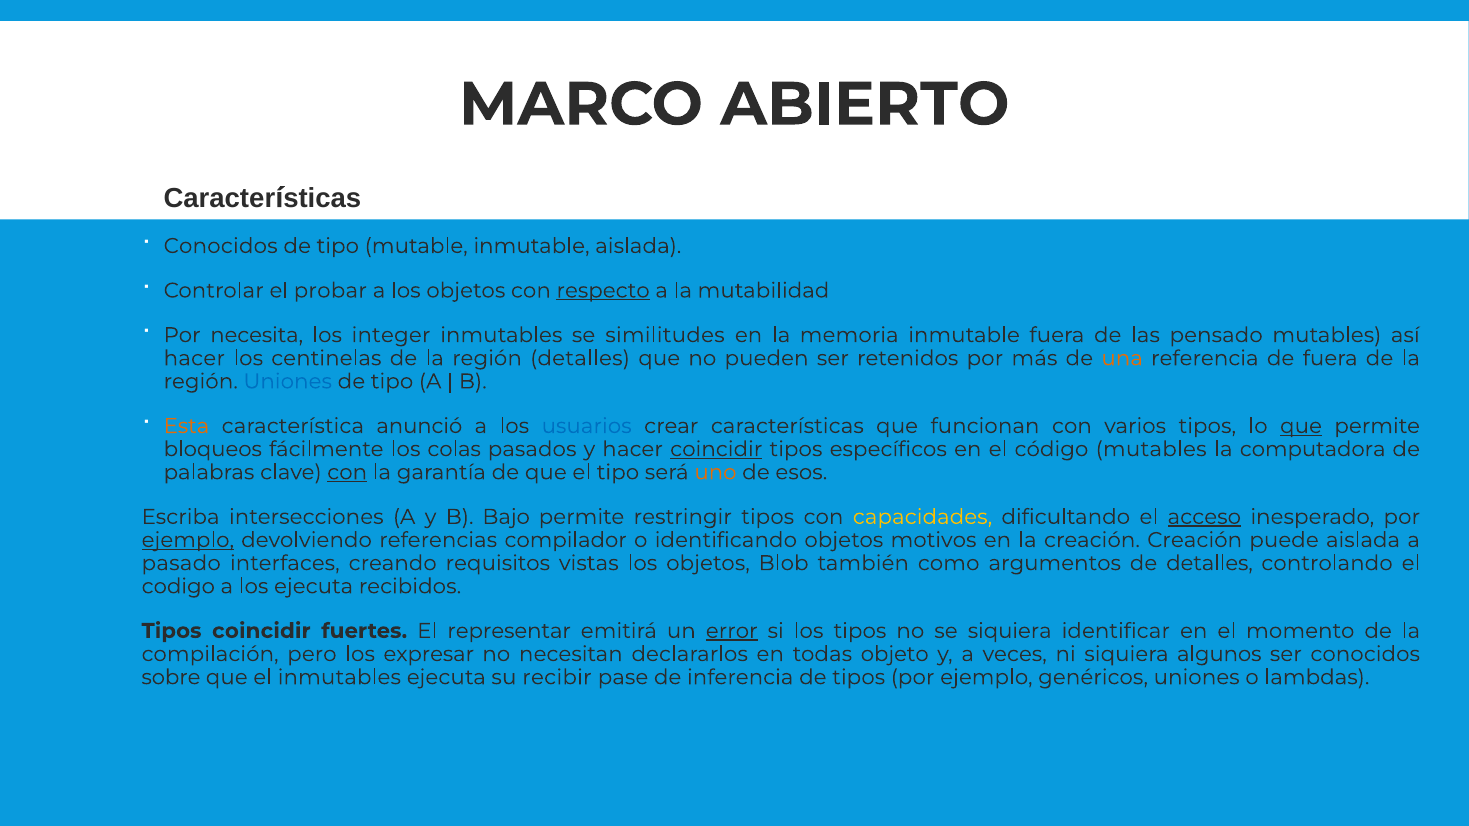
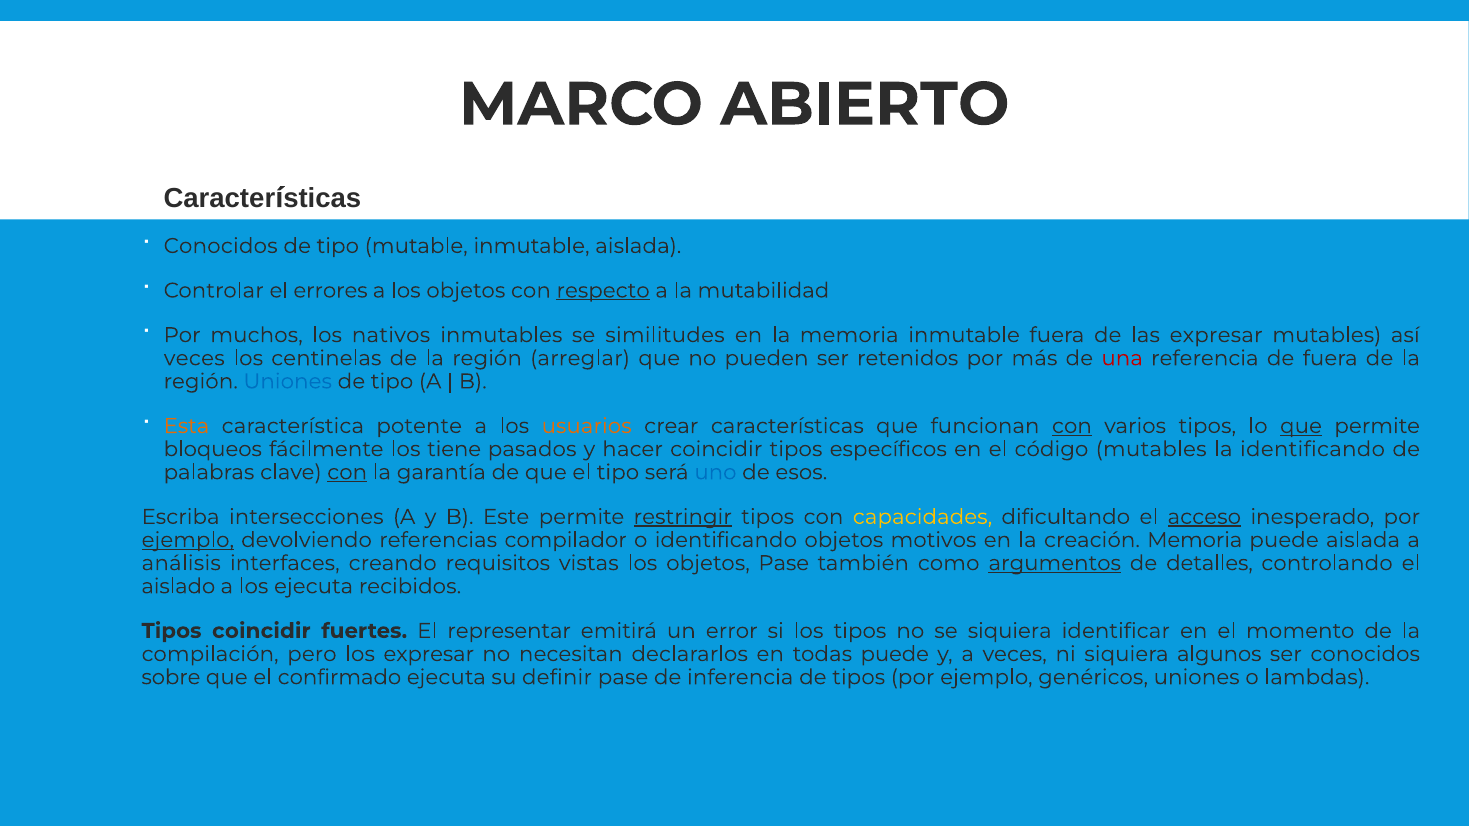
probar: probar -> errores
necesita: necesita -> muchos
integer: integer -> nativos
las pensado: pensado -> expresar
hacer at (194, 358): hacer -> veces
región detalles: detalles -> arreglar
una colour: orange -> red
anunció: anunció -> potente
usuarios colour: blue -> orange
con at (1072, 426) underline: none -> present
colas: colas -> tiene
coincidir at (716, 449) underline: present -> none
la computadora: computadora -> identificando
uno colour: orange -> blue
Bajo: Bajo -> Este
restringir underline: none -> present
creación Creación: Creación -> Memoria
pasado: pasado -> análisis
objetos Blob: Blob -> Pase
argumentos underline: none -> present
codigo: codigo -> aislado
error underline: present -> none
todas objeto: objeto -> puede
el inmutables: inmutables -> confirmado
recibir: recibir -> definir
